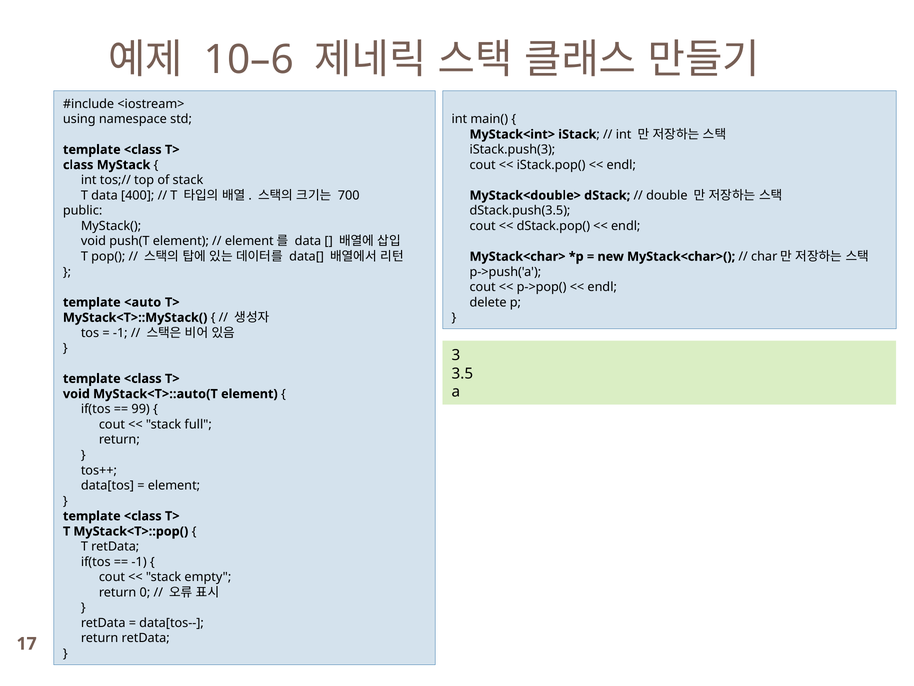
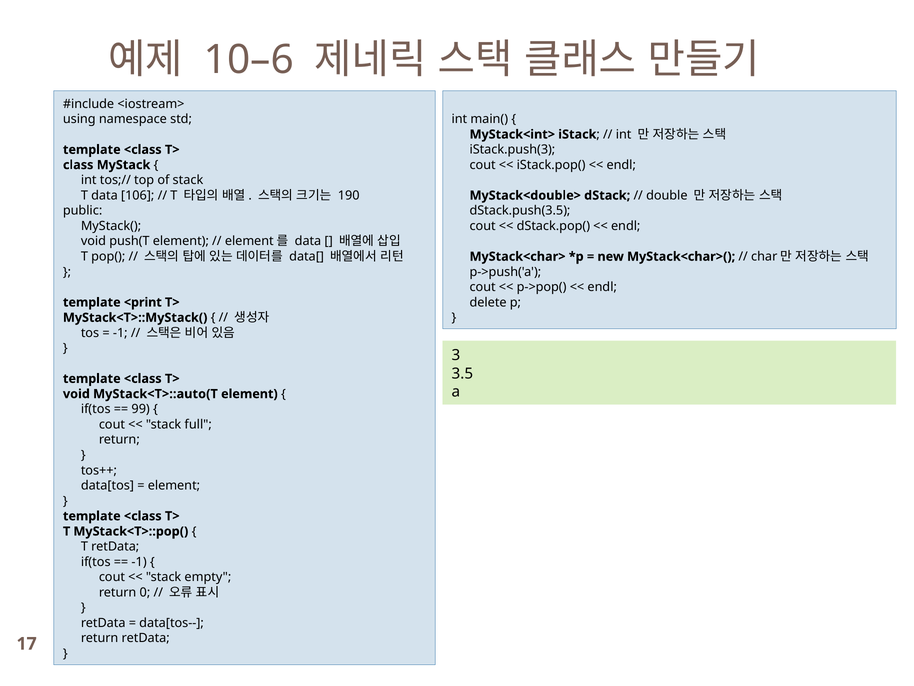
400: 400 -> 106
700: 700 -> 190
<auto: <auto -> <print
